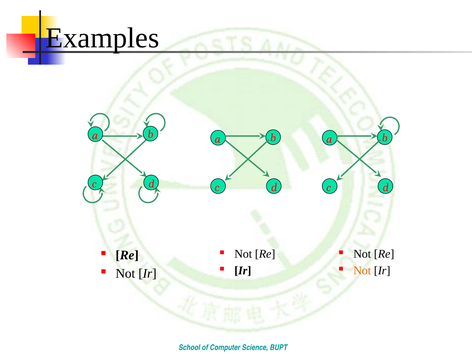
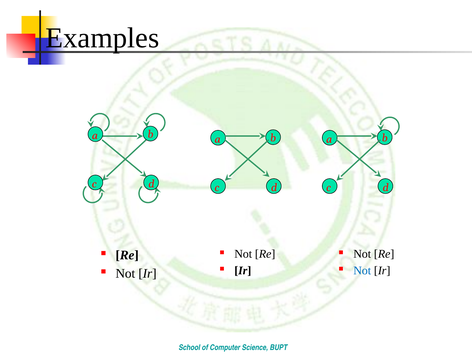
Not at (362, 271) colour: orange -> blue
